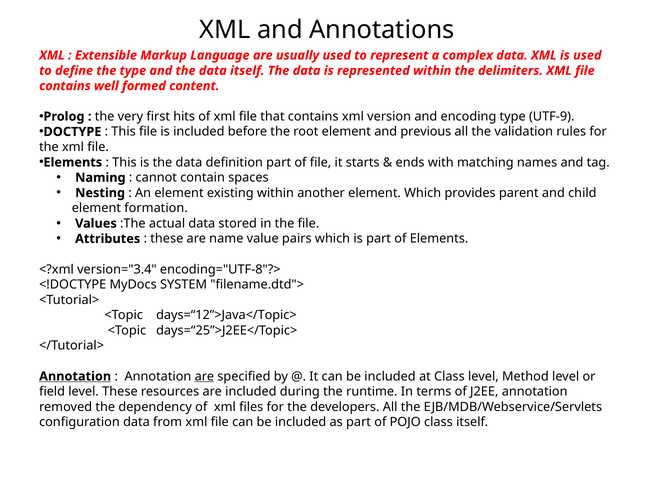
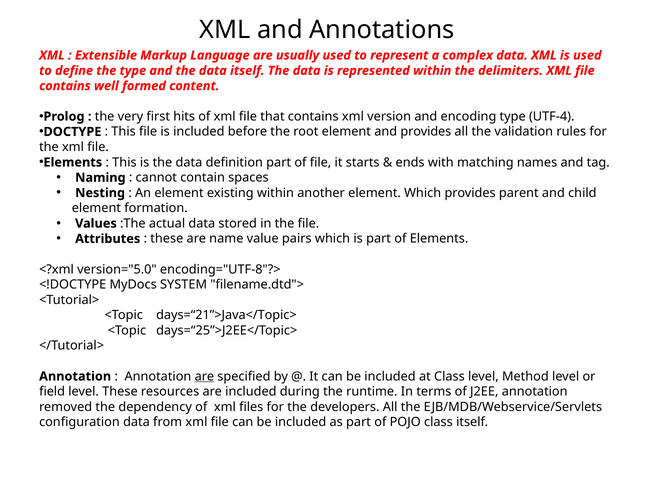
UTF-9: UTF-9 -> UTF-4
and previous: previous -> provides
version="3.4: version="3.4 -> version="5.0
days=“12”>Java</Topic>: days=“12”>Java</Topic> -> days=“21”>Java</Topic>
Annotation at (75, 376) underline: present -> none
